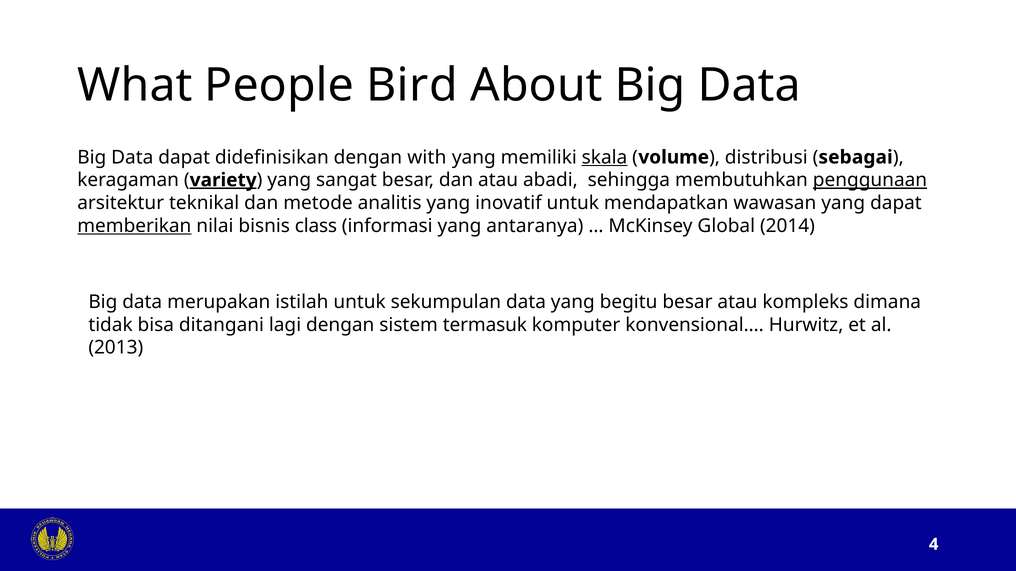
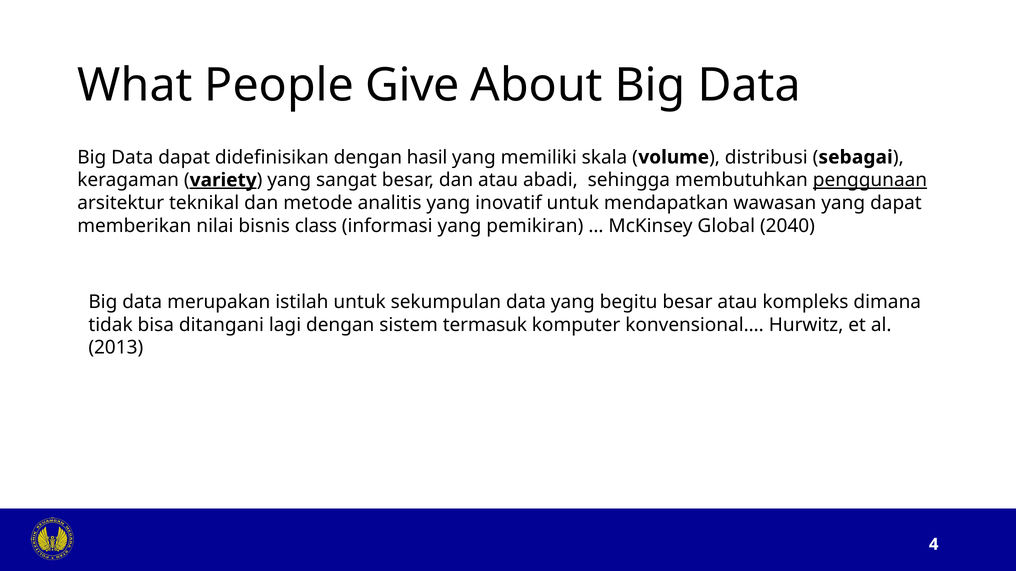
Bird: Bird -> Give
with: with -> hasil
skala underline: present -> none
memberikan underline: present -> none
antaranya: antaranya -> pemikiran
2014: 2014 -> 2040
